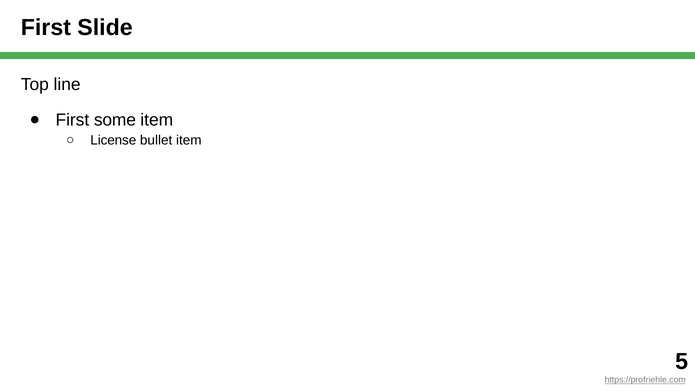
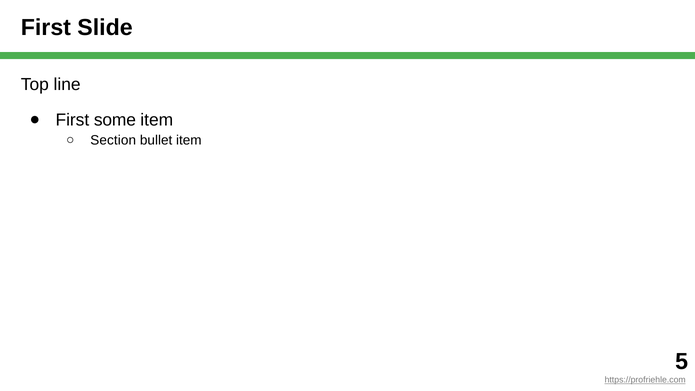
License: License -> Section
